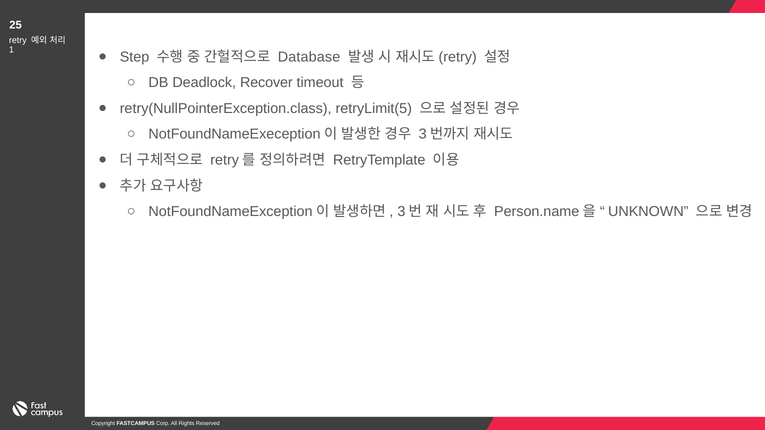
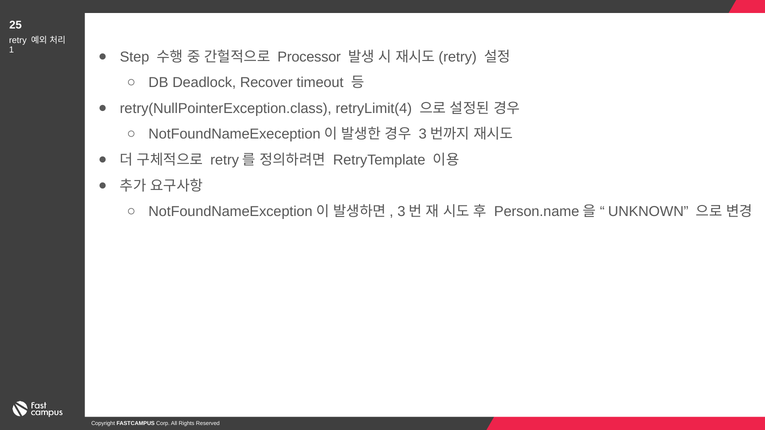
Database: Database -> Processor
retryLimit(5: retryLimit(5 -> retryLimit(4
